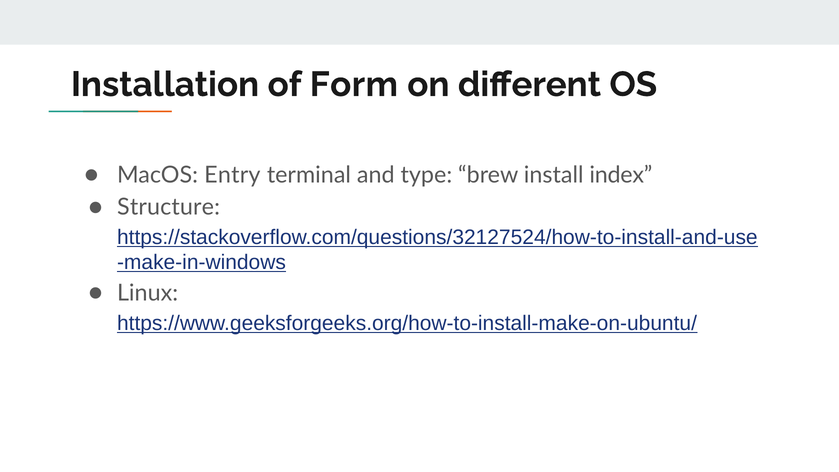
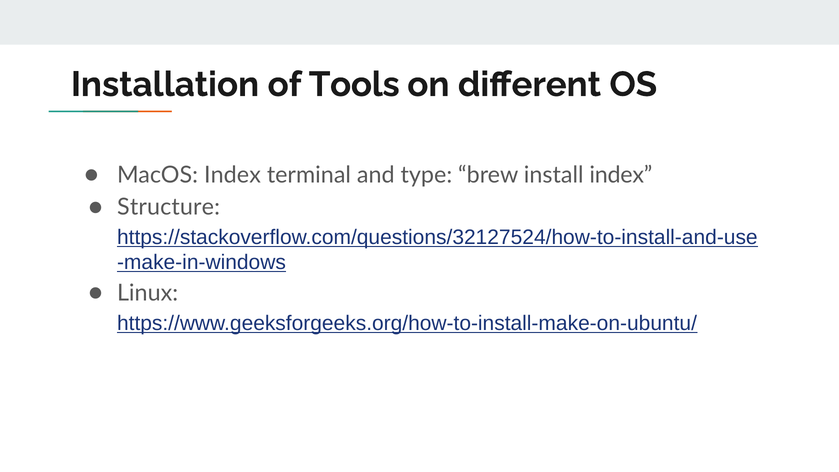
Form: Form -> Tools
MacOS Entry: Entry -> Index
